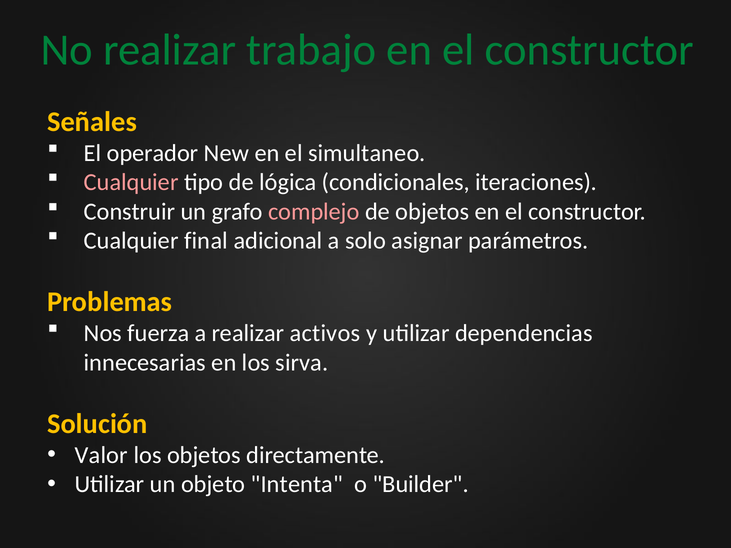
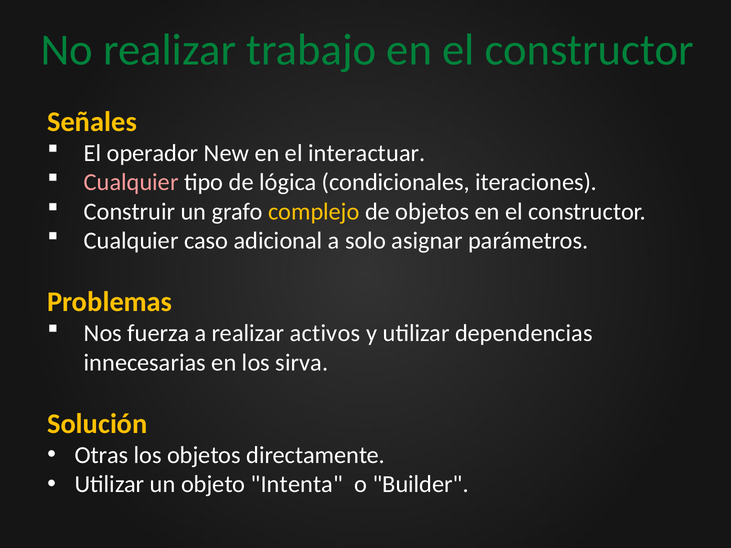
simultaneo: simultaneo -> interactuar
complejo colour: pink -> yellow
final: final -> caso
Valor: Valor -> Otras
